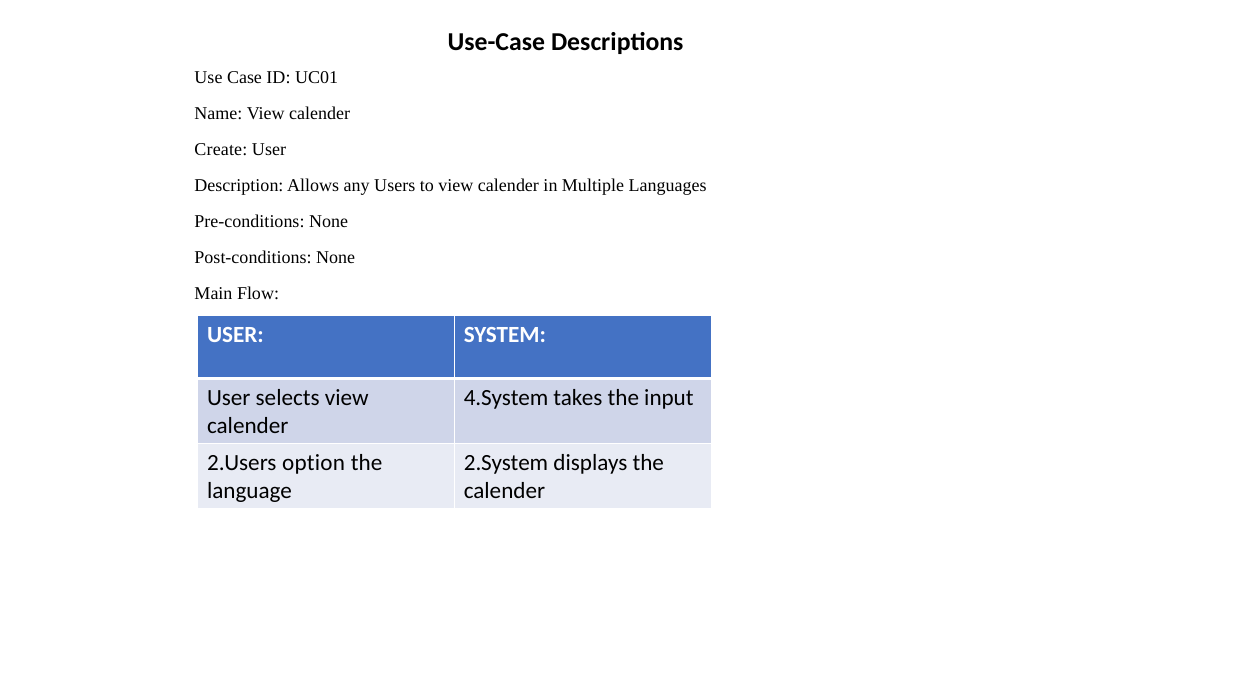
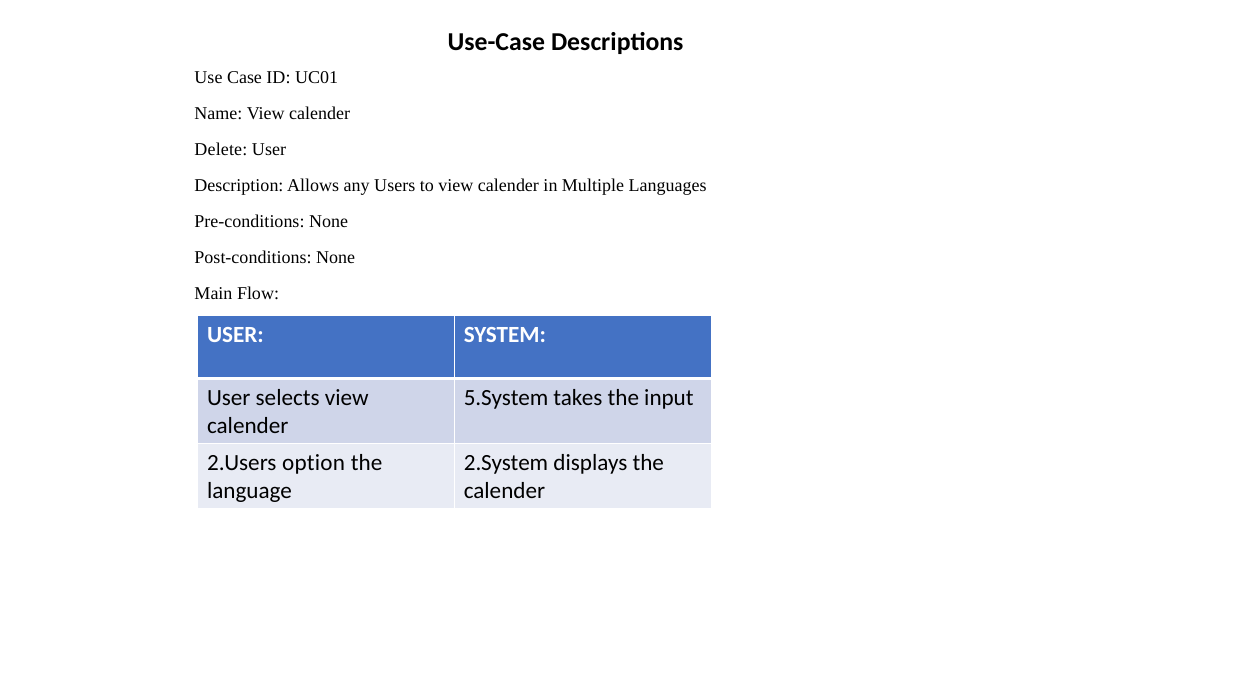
Create: Create -> Delete
4.System: 4.System -> 5.System
